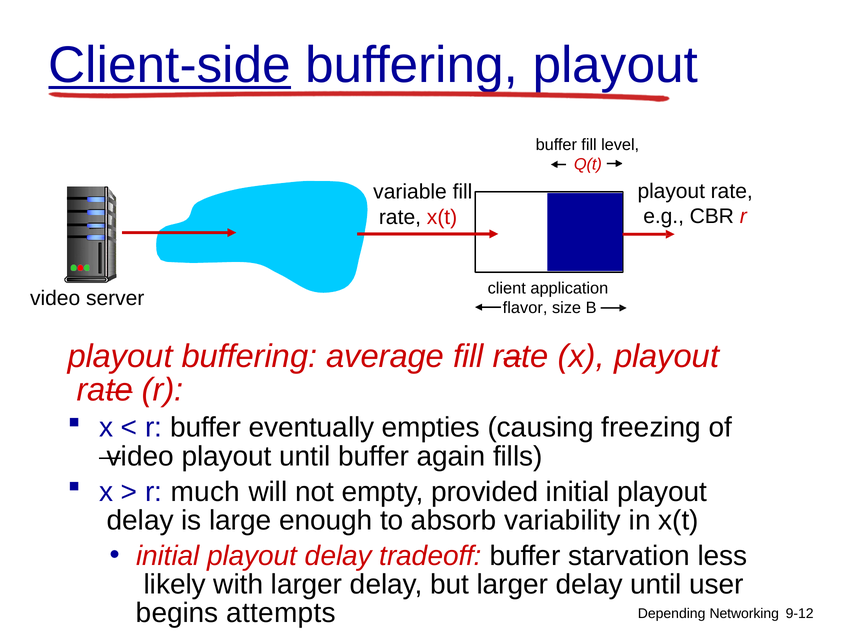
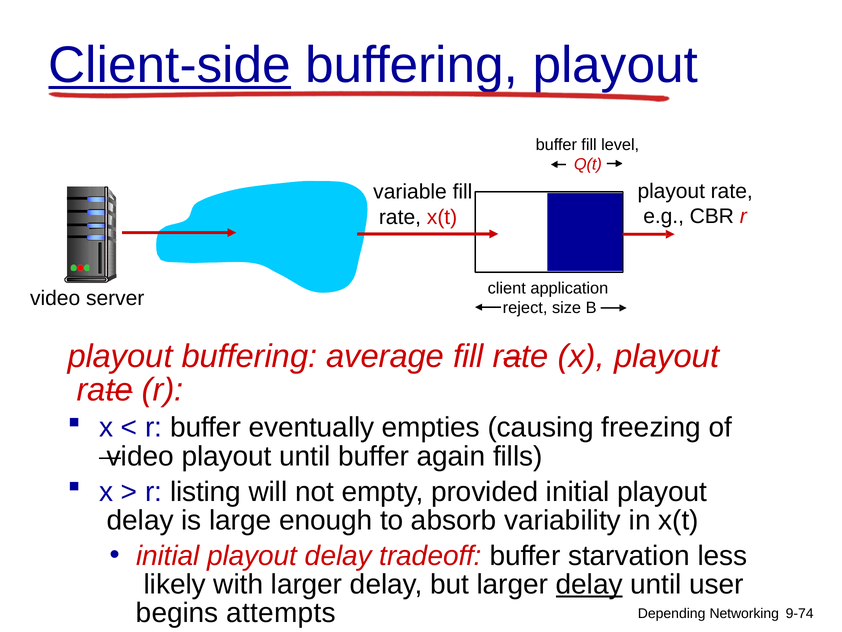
flavor: flavor -> reject
much: much -> listing
delay at (589, 584) underline: none -> present
9-12: 9-12 -> 9-74
